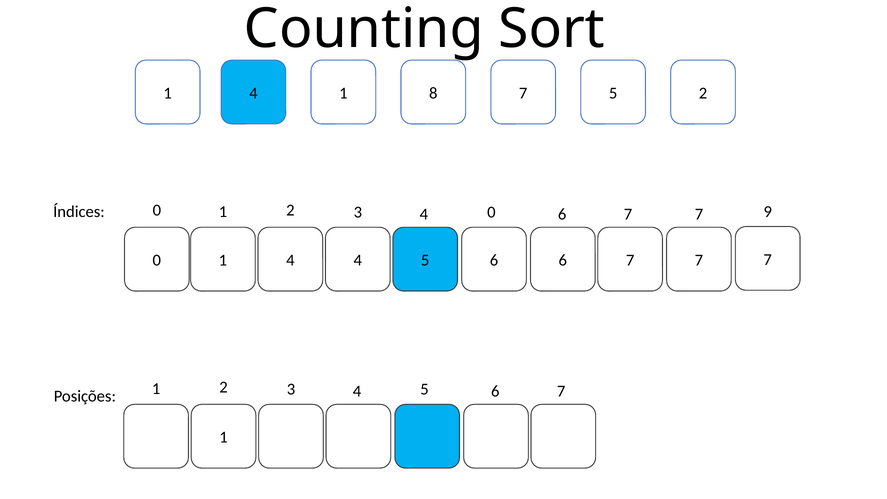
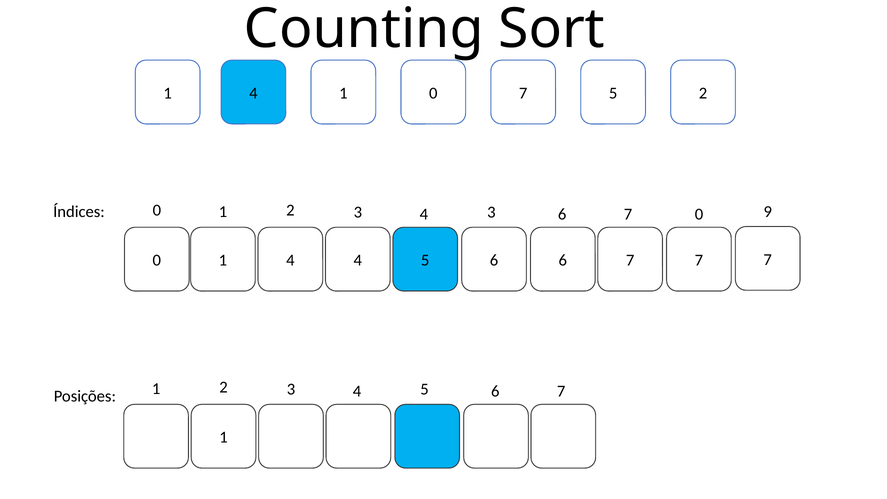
1 8: 8 -> 0
4 0: 0 -> 3
7 at (699, 214): 7 -> 0
